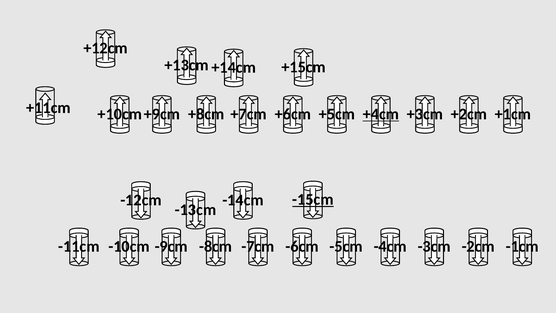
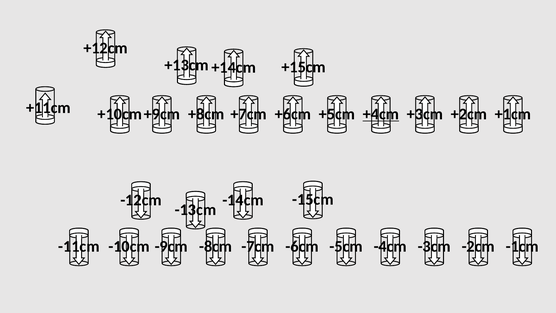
-15cm underline: present -> none
